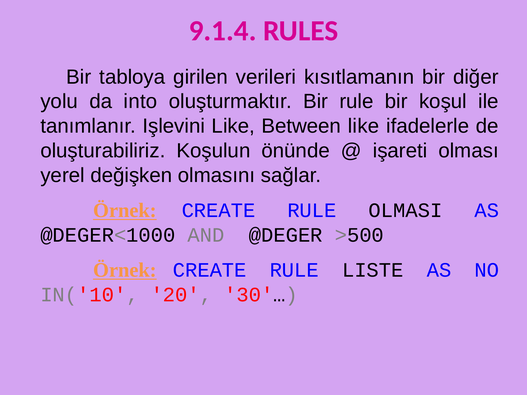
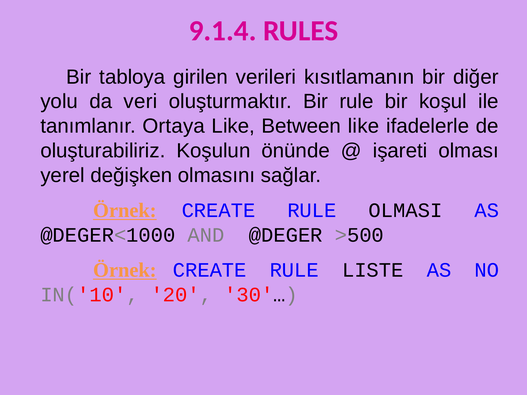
into: into -> veri
Işlevini: Işlevini -> Ortaya
